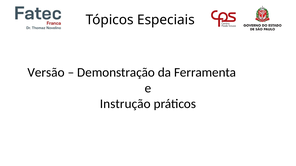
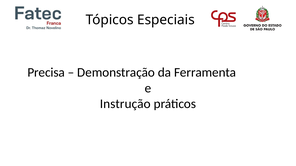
Versão: Versão -> Precisa
